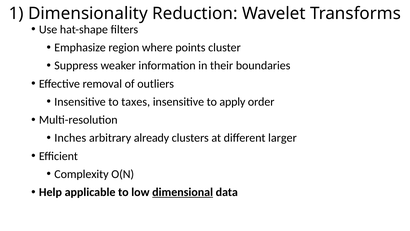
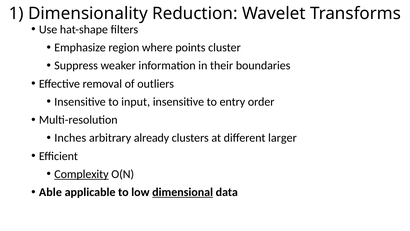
taxes: taxes -> input
apply: apply -> entry
Complexity underline: none -> present
Help: Help -> Able
